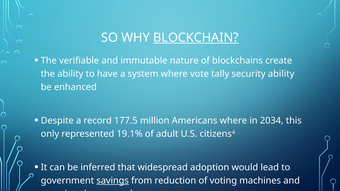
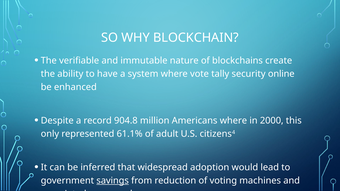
BLOCKCHAIN underline: present -> none
security ability: ability -> online
177.5: 177.5 -> 904.8
2034: 2034 -> 2000
19.1%: 19.1% -> 61.1%
